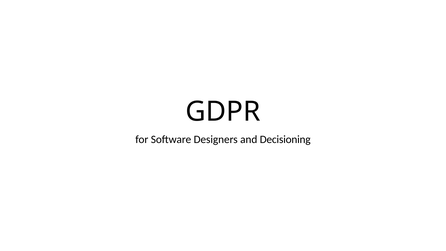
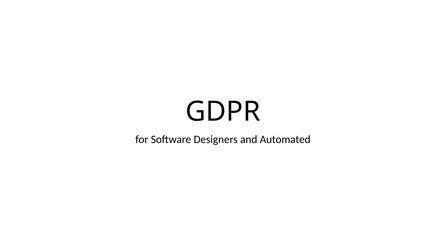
Decisioning: Decisioning -> Automated
